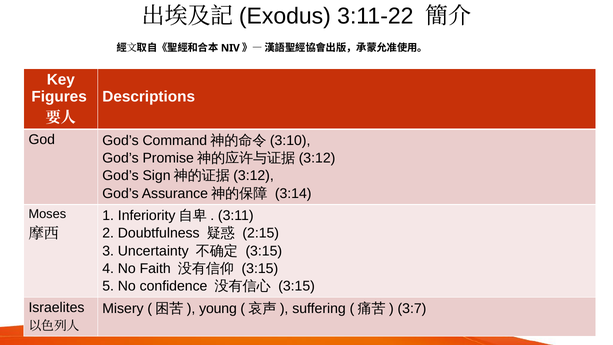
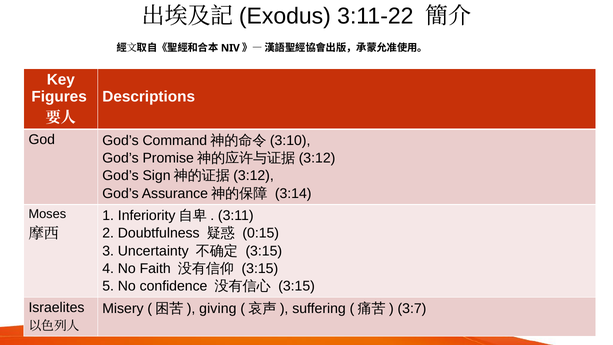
2:15: 2:15 -> 0:15
young: young -> giving
